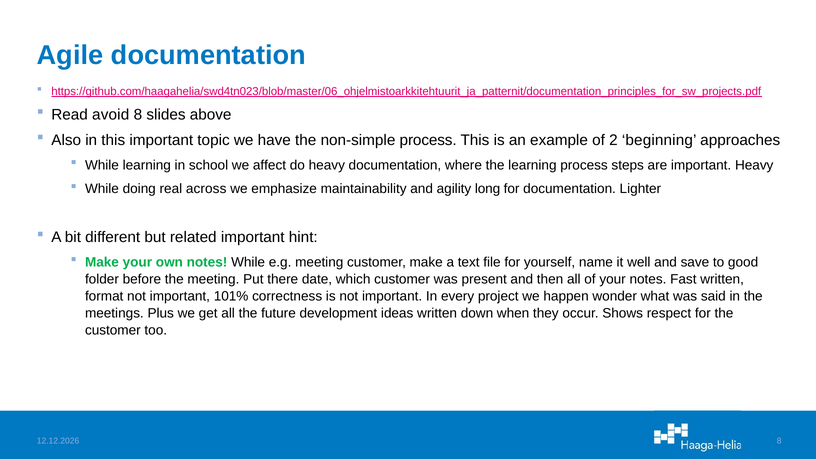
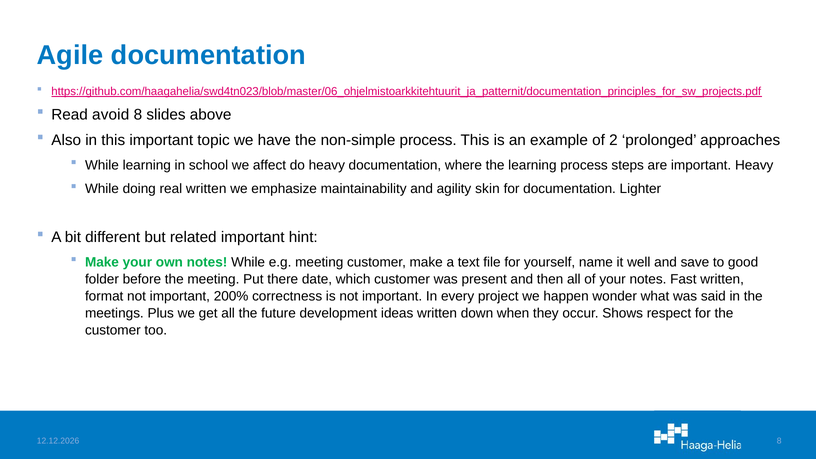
beginning: beginning -> prolonged
real across: across -> written
long: long -> skin
101%: 101% -> 200%
